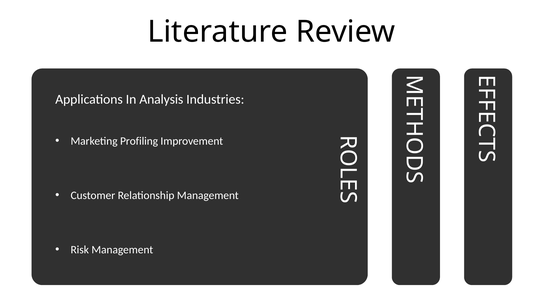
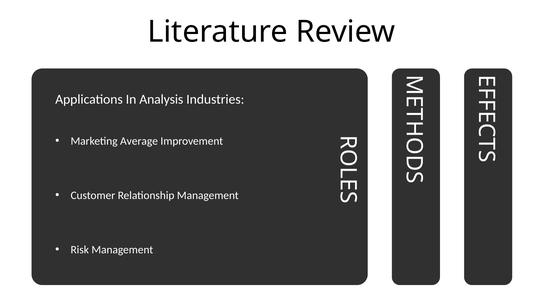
Profiling: Profiling -> Average
